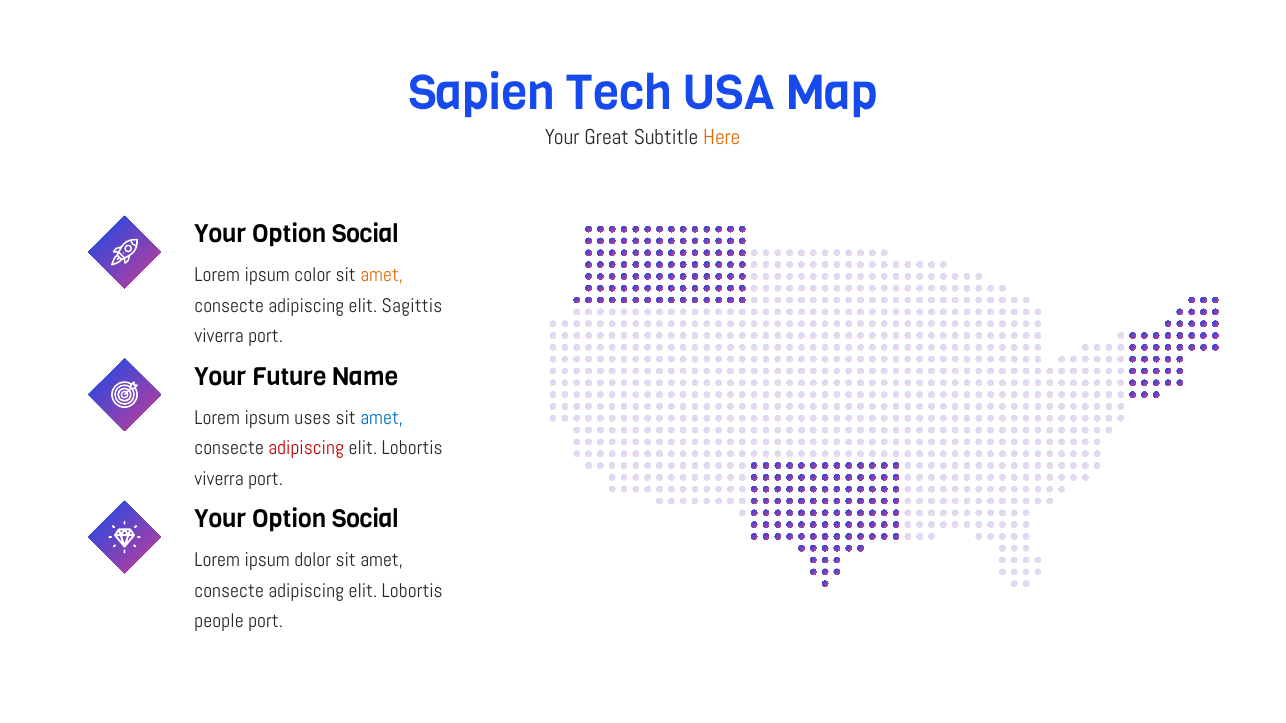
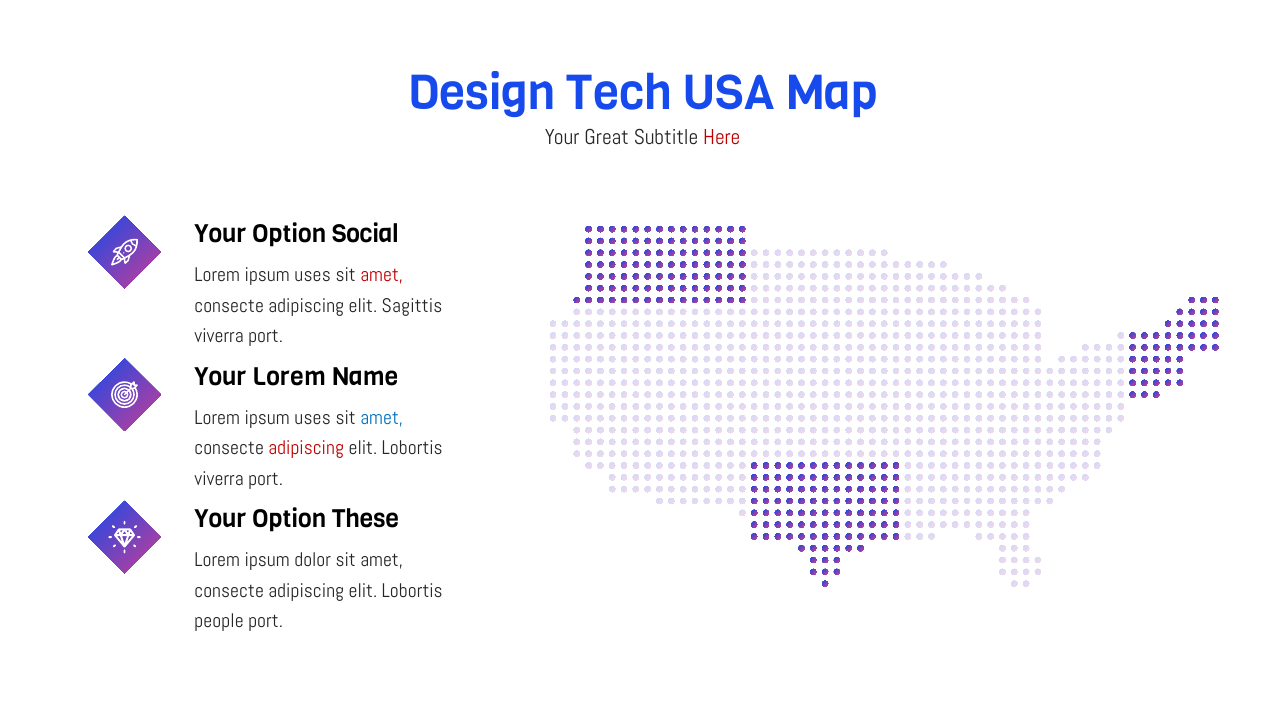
Sapien: Sapien -> Design
Here colour: orange -> red
color at (313, 275): color -> uses
amet at (382, 275) colour: orange -> red
Future at (289, 377): Future -> Lorem
Social at (365, 520): Social -> These
